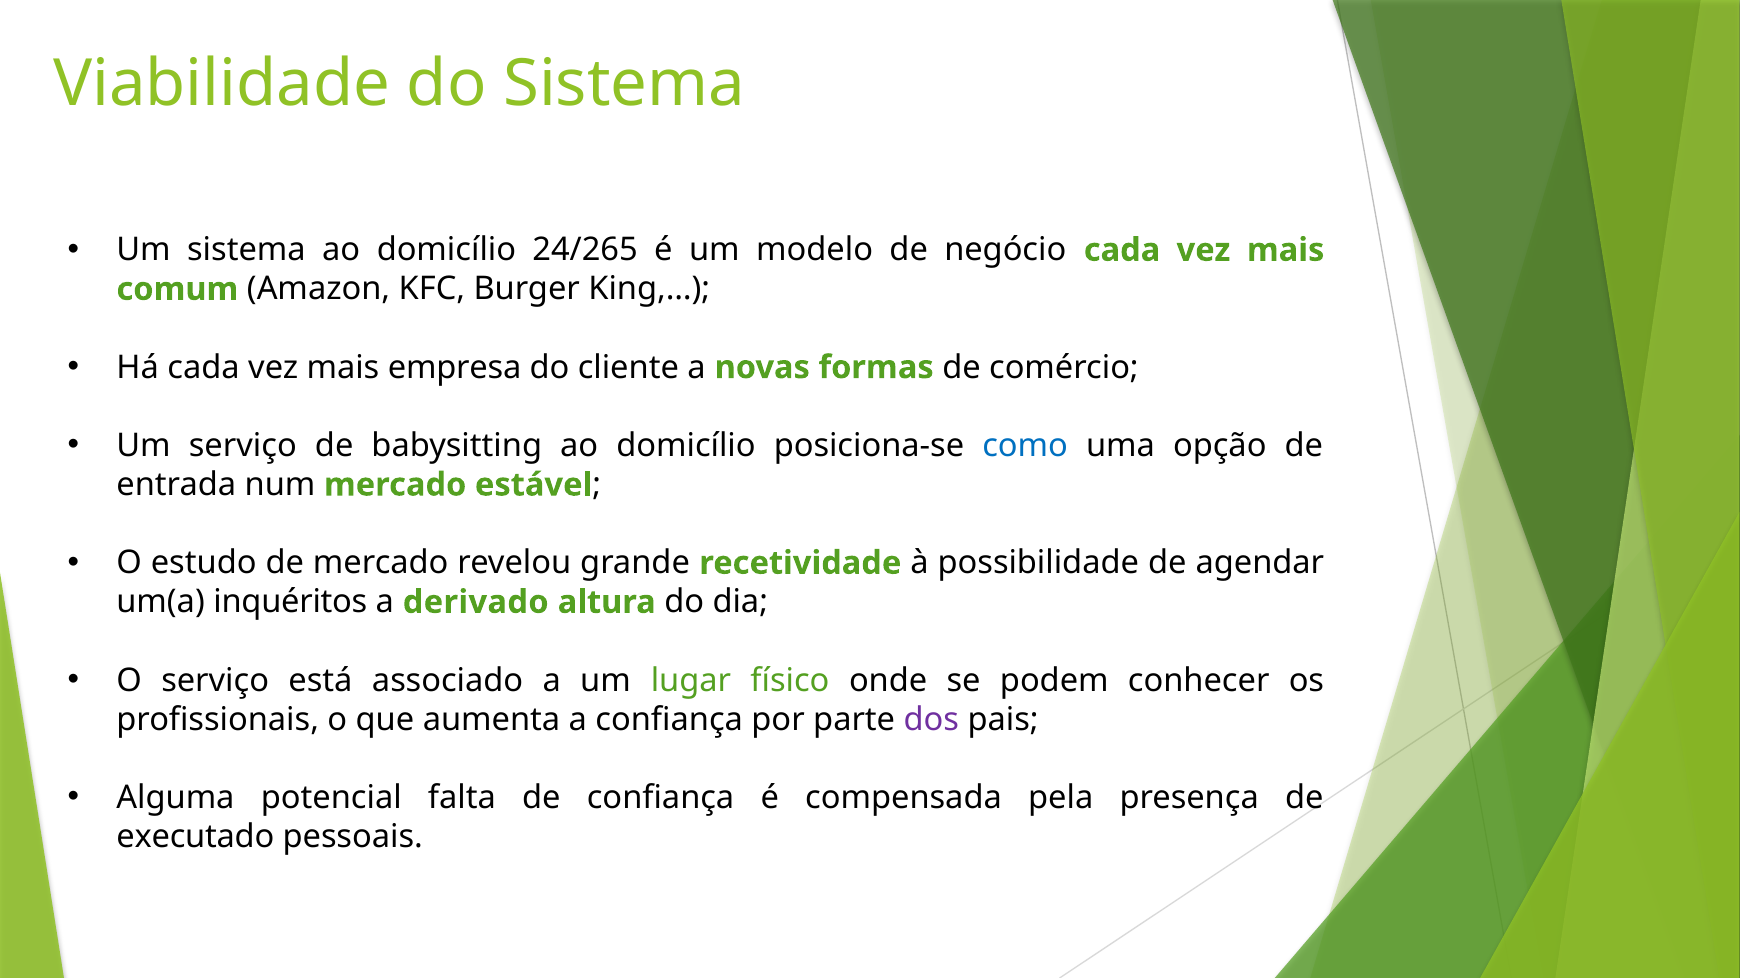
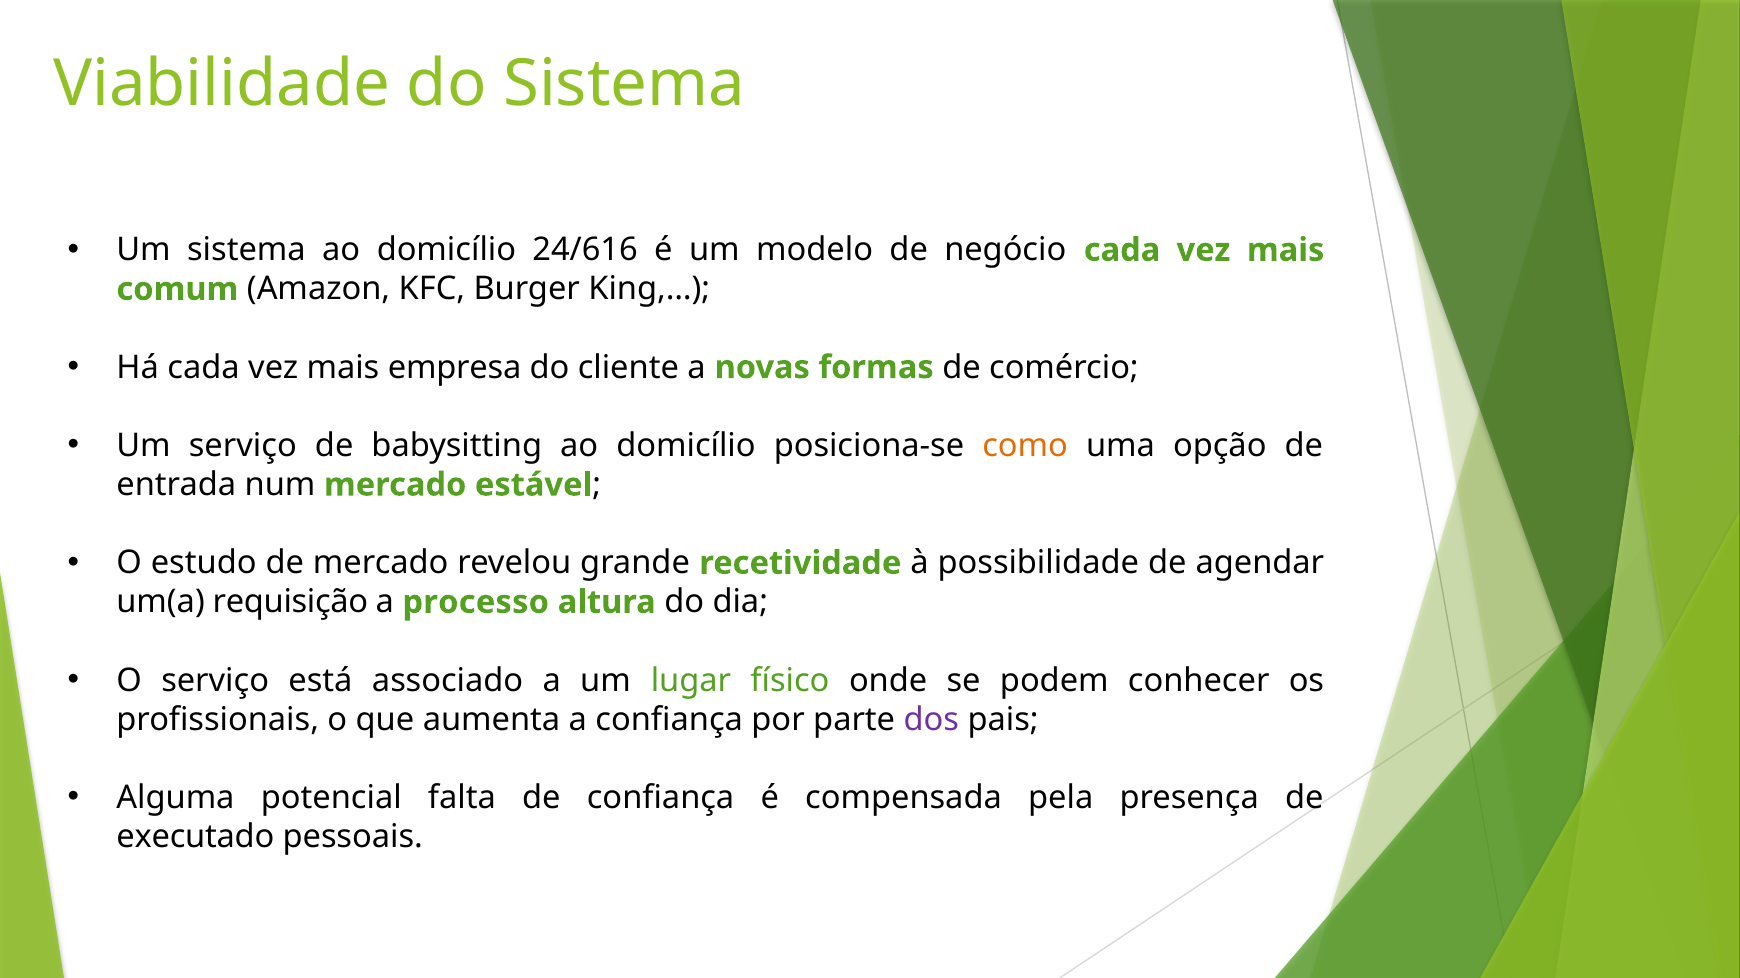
24/265: 24/265 -> 24/616
como colour: blue -> orange
inquéritos: inquéritos -> requisição
derivado: derivado -> processo
